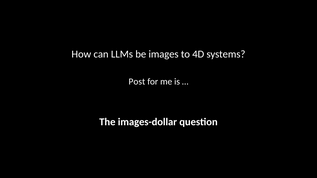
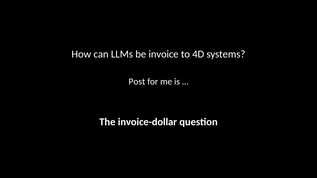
images: images -> invoice
images-dollar: images-dollar -> invoice-dollar
